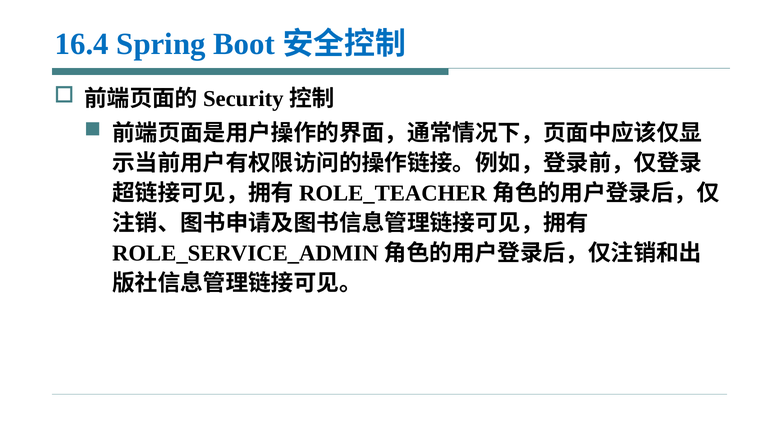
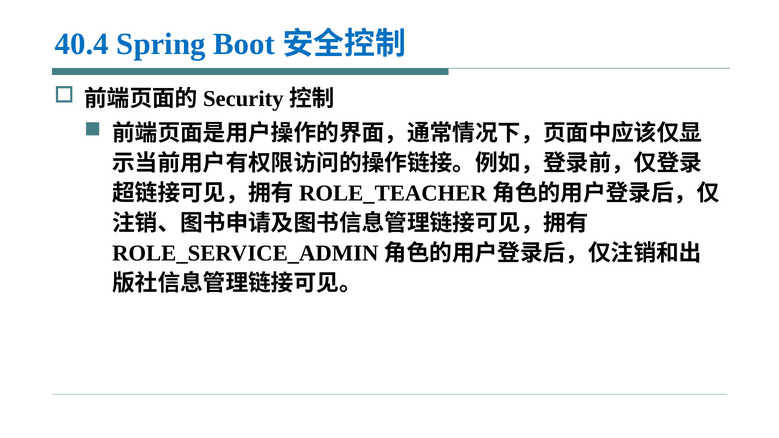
16.4: 16.4 -> 40.4
